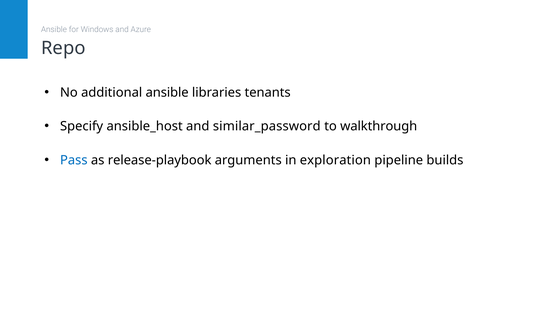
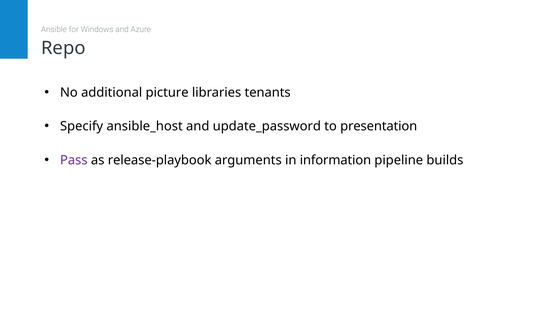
additional ansible: ansible -> picture
similar_password: similar_password -> update_password
walkthrough: walkthrough -> presentation
Pass colour: blue -> purple
exploration: exploration -> information
